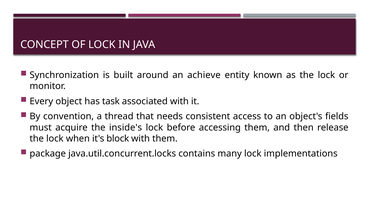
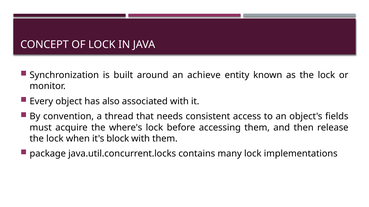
task: task -> also
inside's: inside's -> where's
